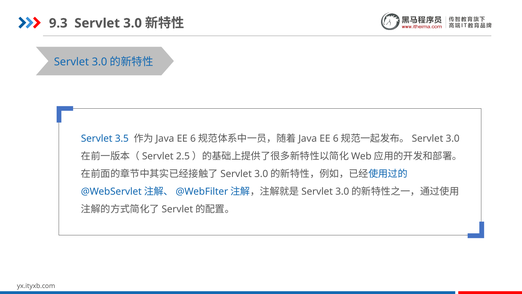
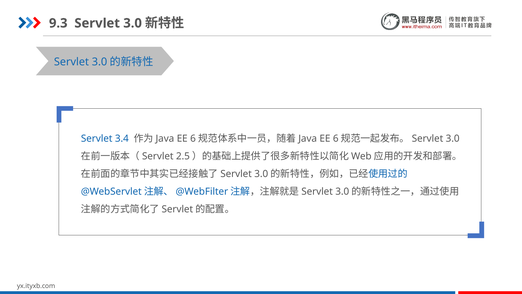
3.5: 3.5 -> 3.4
